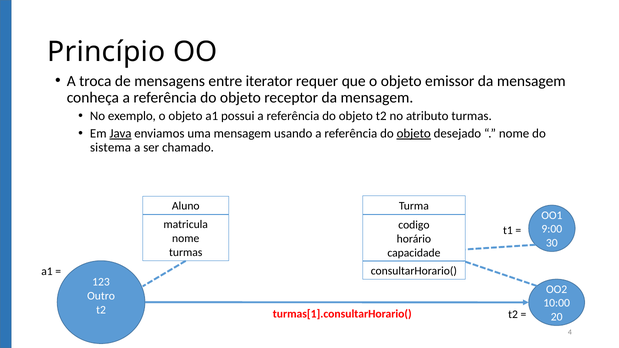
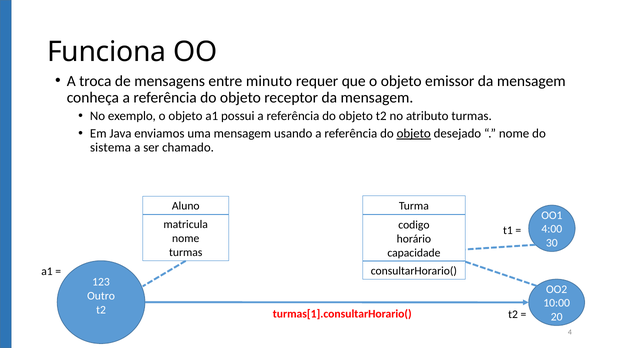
Princípio: Princípio -> Funciona
iterator: iterator -> minuto
Java underline: present -> none
9:00: 9:00 -> 4:00
